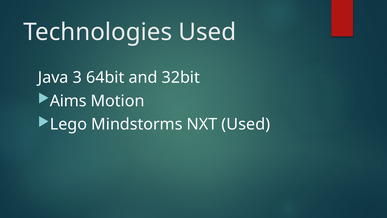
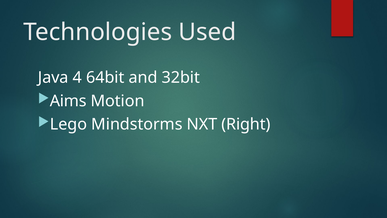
3: 3 -> 4
NXT Used: Used -> Right
